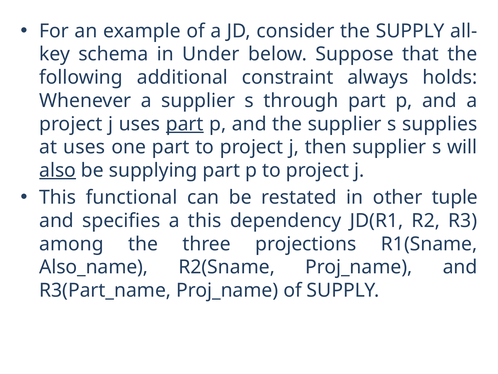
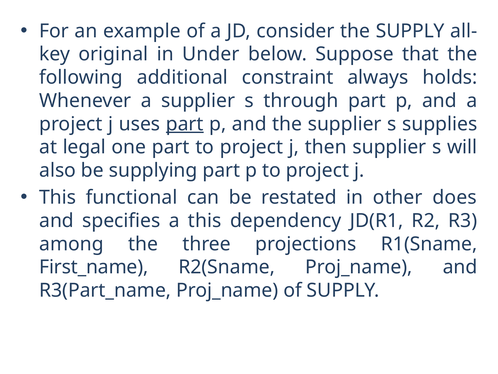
schema: schema -> original
at uses: uses -> legal
also underline: present -> none
tuple: tuple -> does
Also_name: Also_name -> First_name
